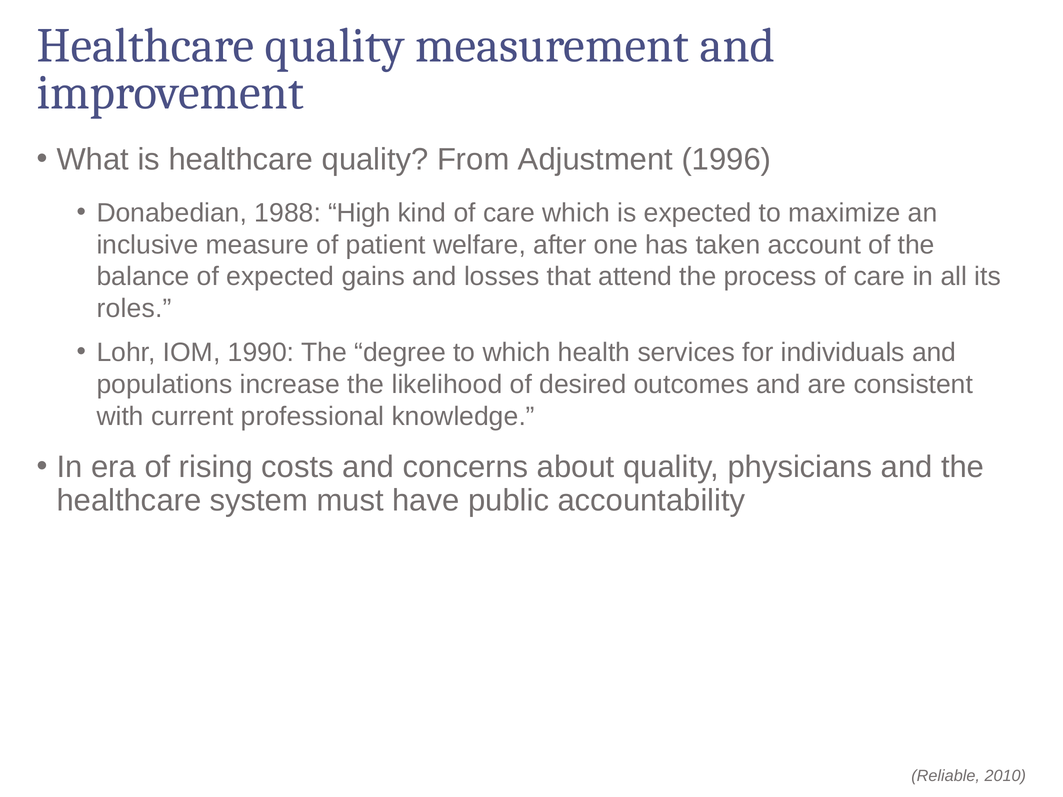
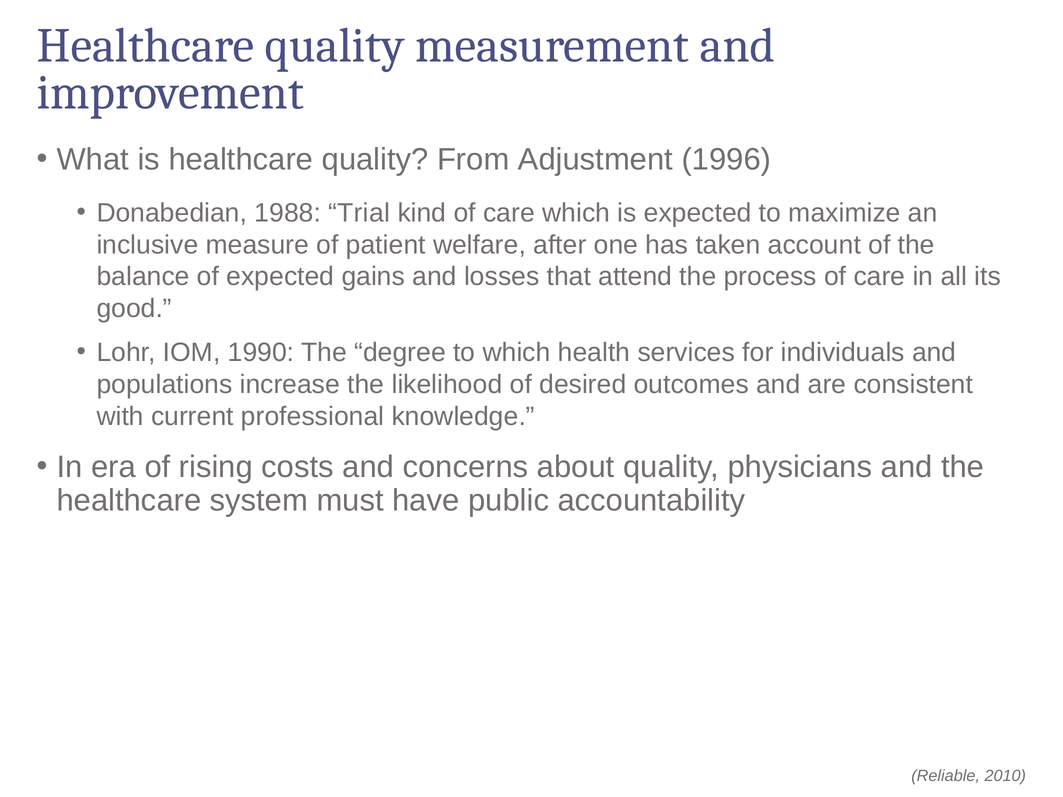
High: High -> Trial
roles: roles -> good
